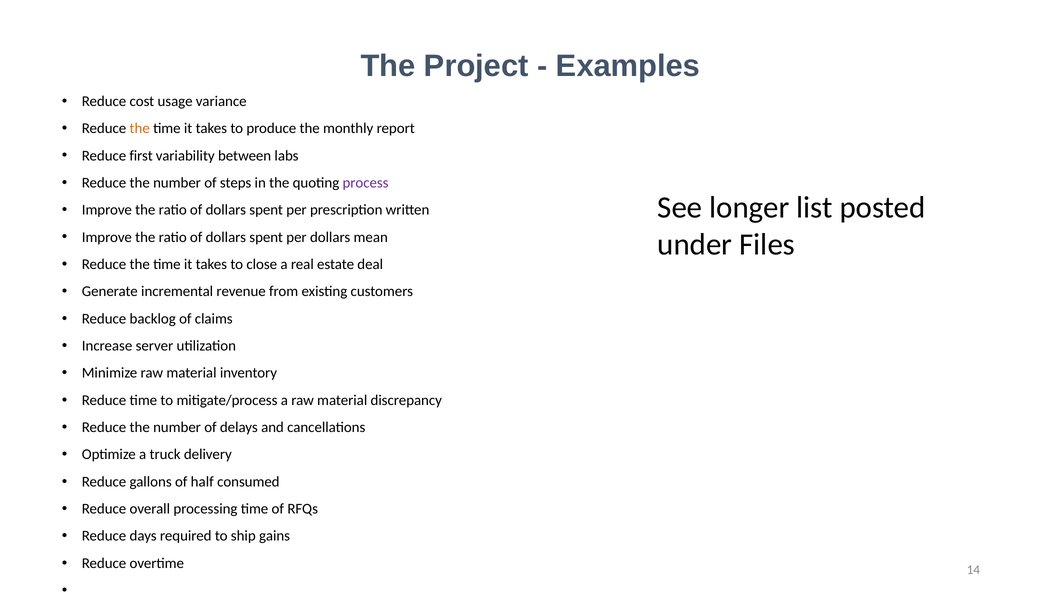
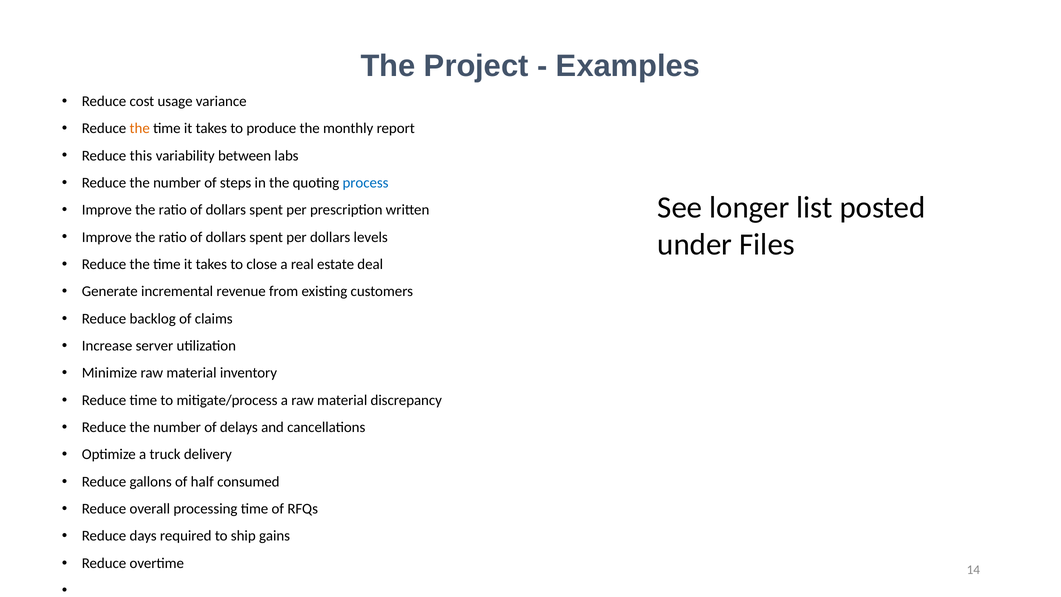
first: first -> this
process colour: purple -> blue
mean: mean -> levels
